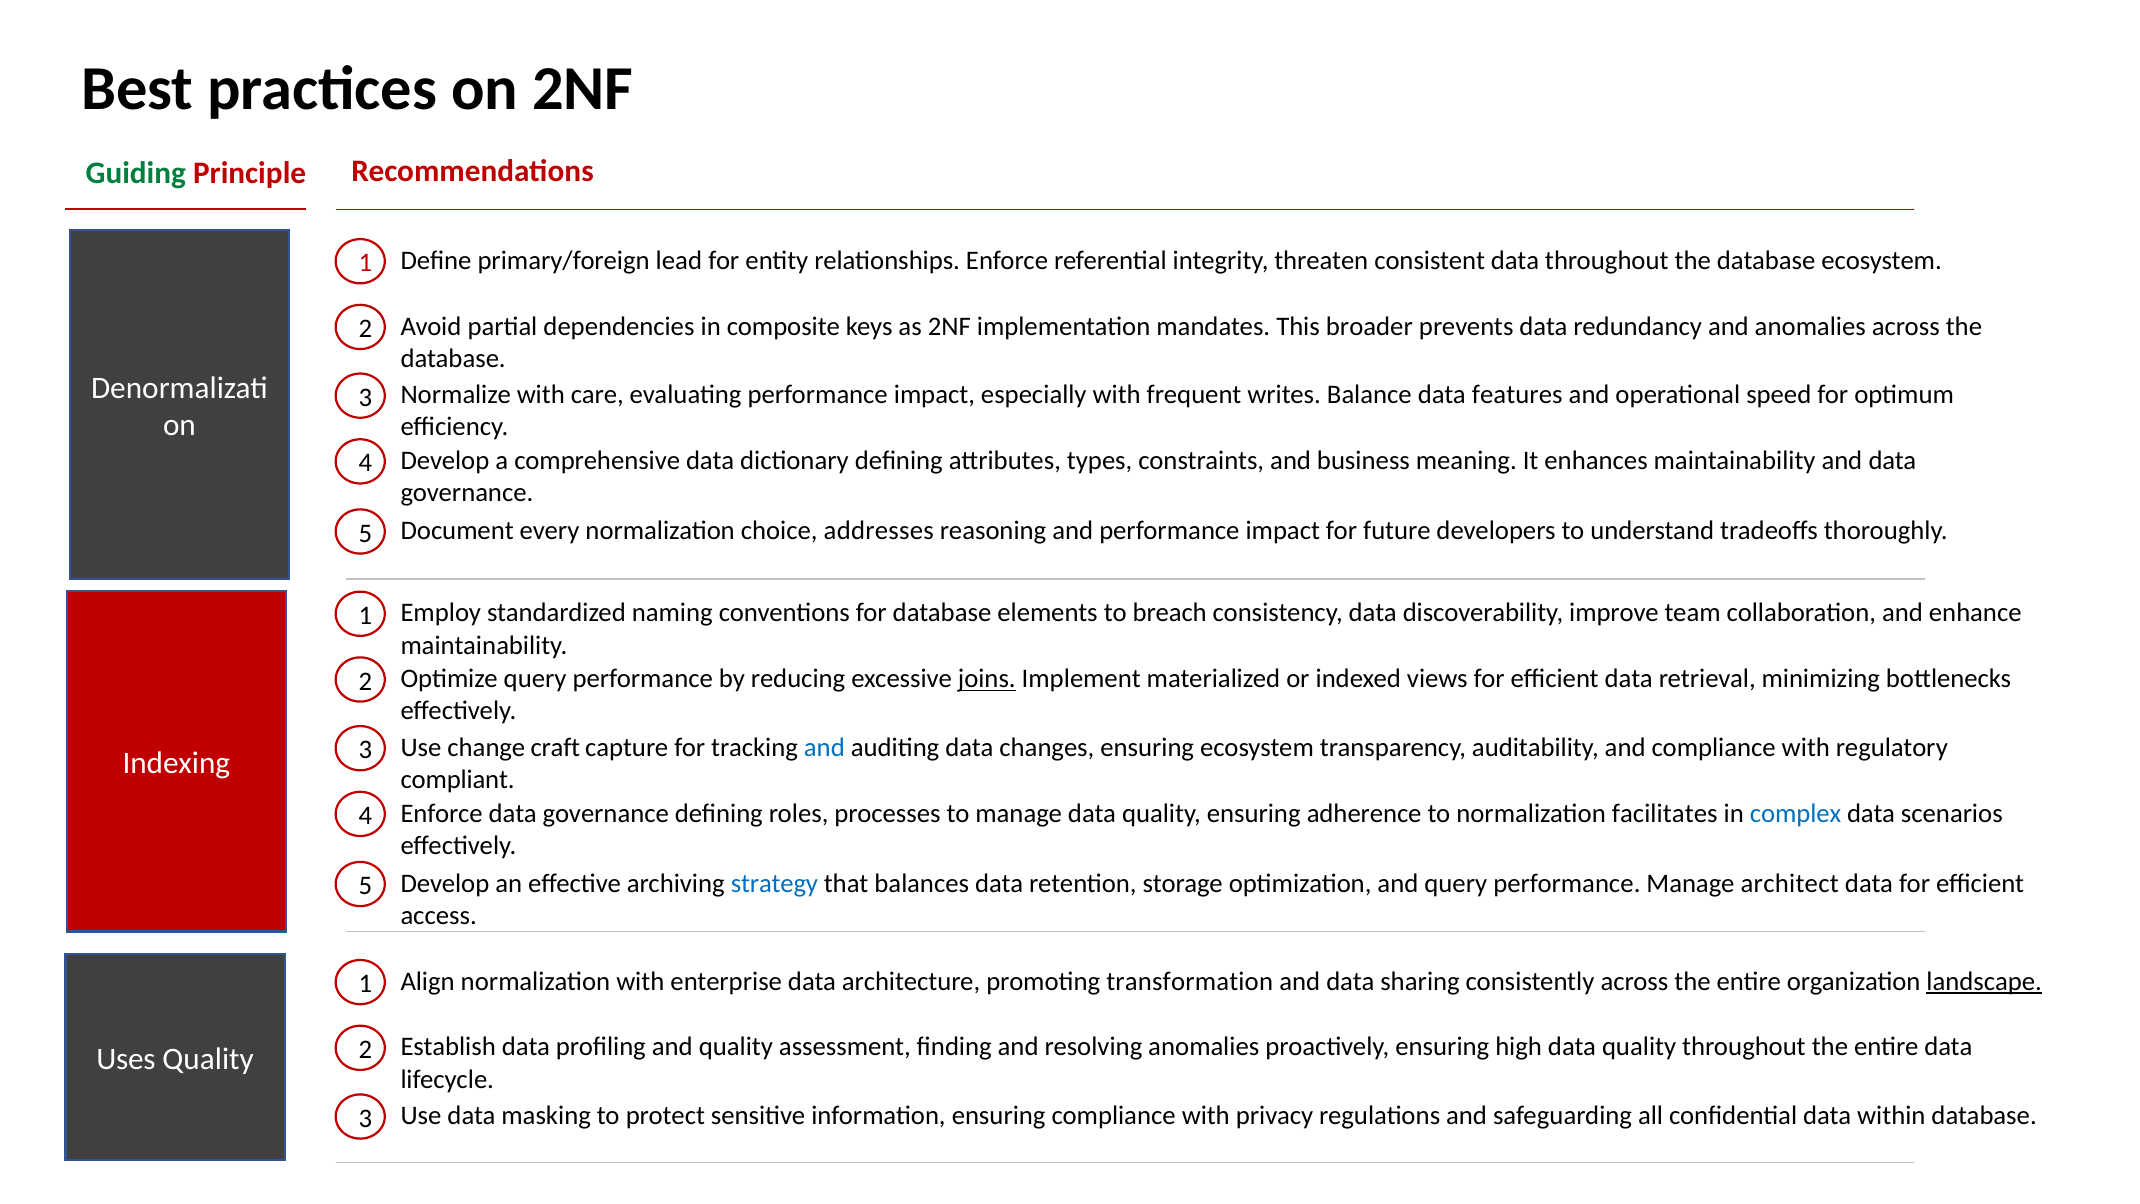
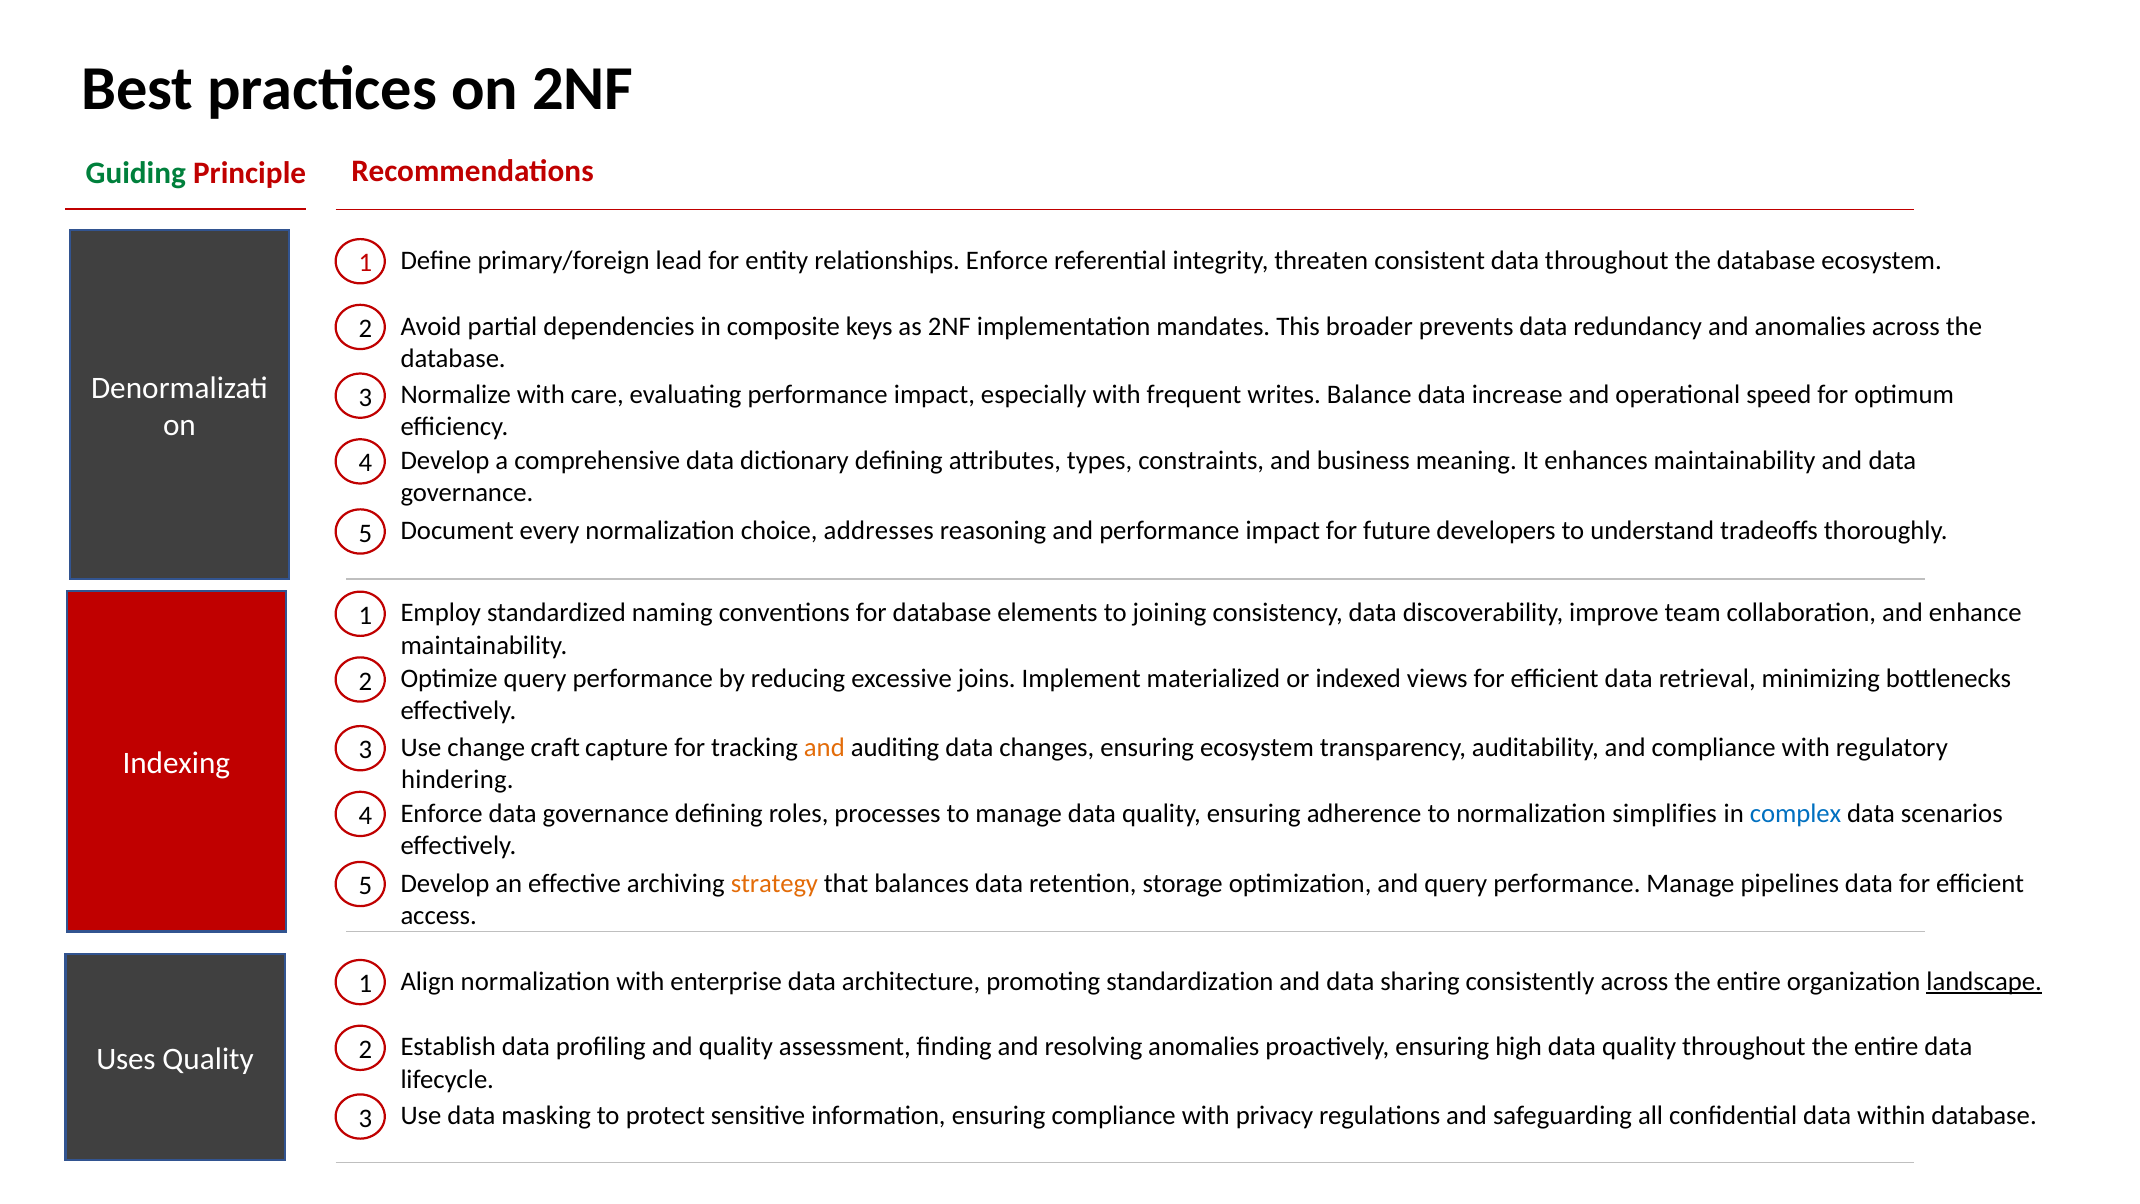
features: features -> increase
breach: breach -> joining
joins underline: present -> none
and at (824, 747) colour: blue -> orange
compliant: compliant -> hindering
facilitates: facilitates -> simplifies
strategy colour: blue -> orange
architect: architect -> pipelines
transformation: transformation -> standardization
